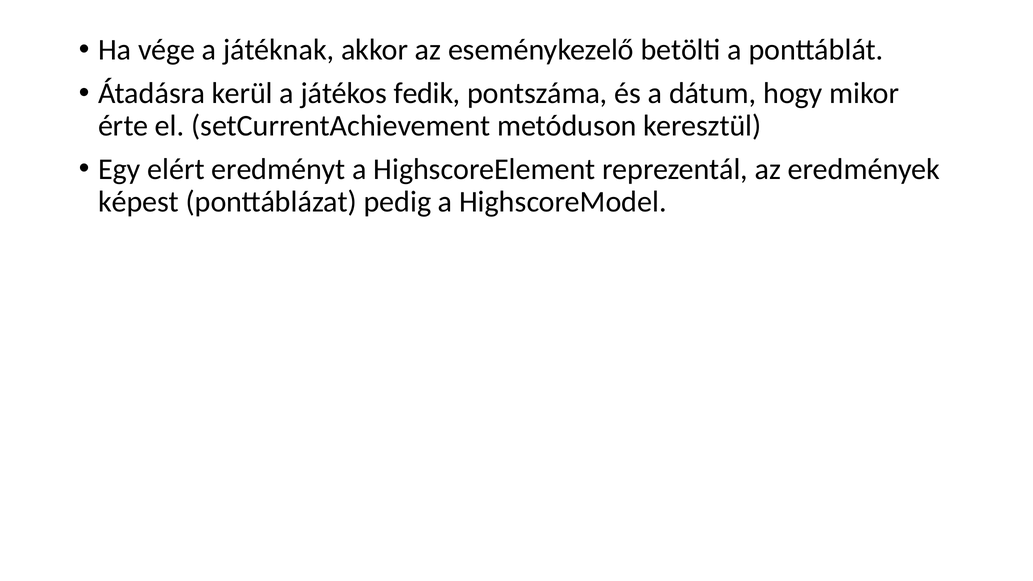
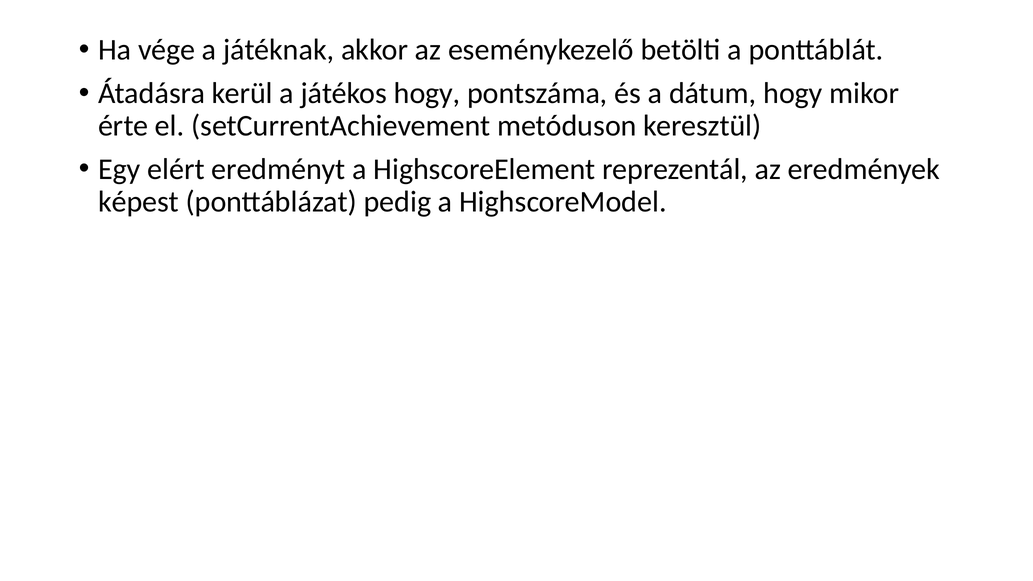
játékos fedik: fedik -> hogy
